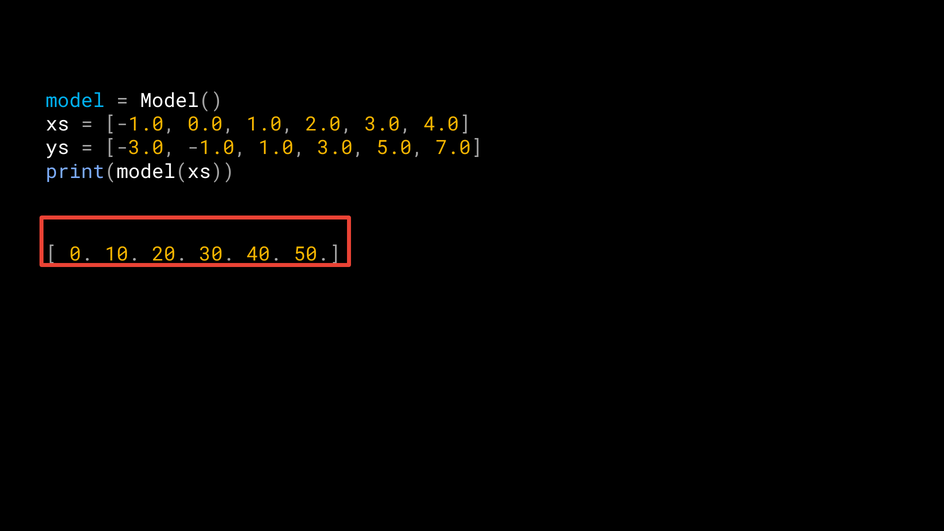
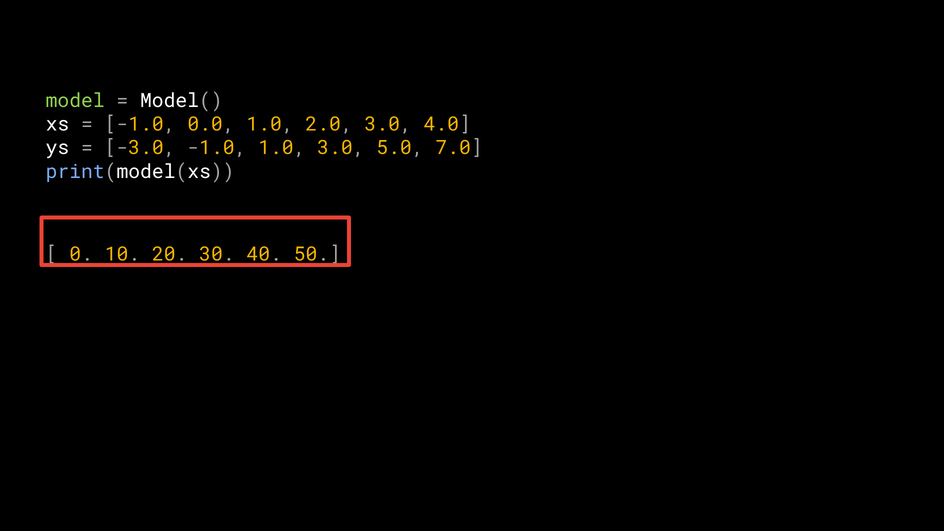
model colour: light blue -> light green
